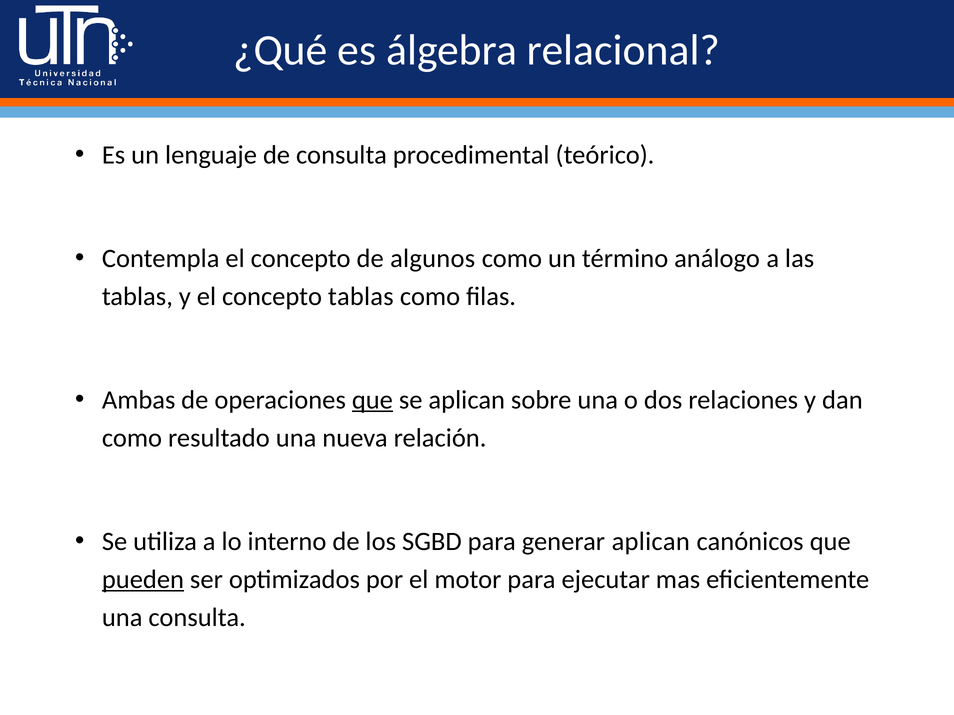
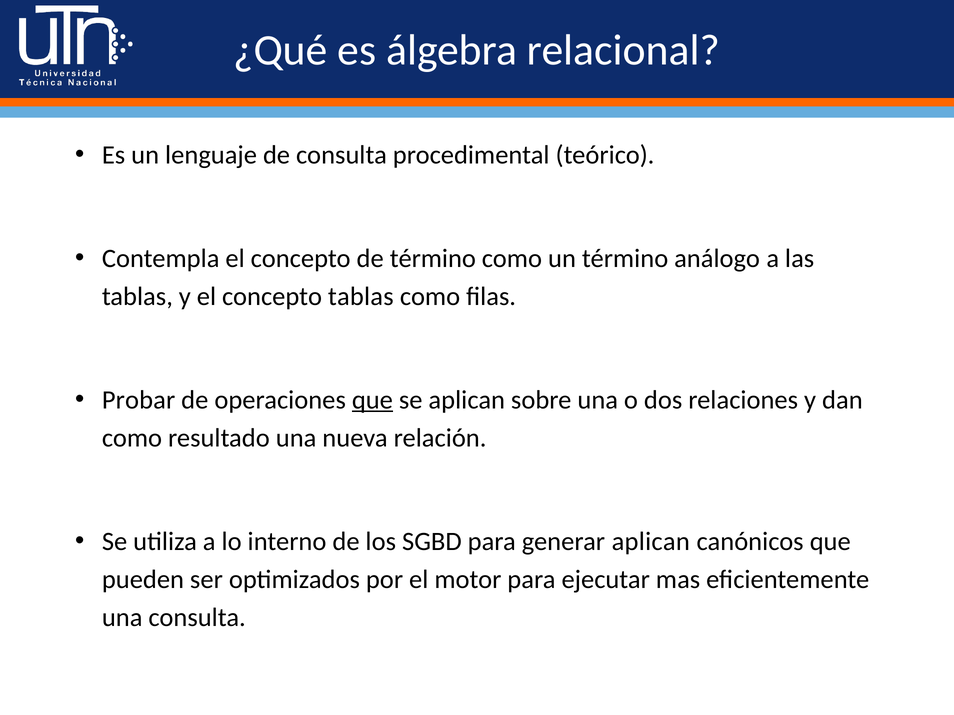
de algunos: algunos -> término
Ambas: Ambas -> Probar
pueden underline: present -> none
